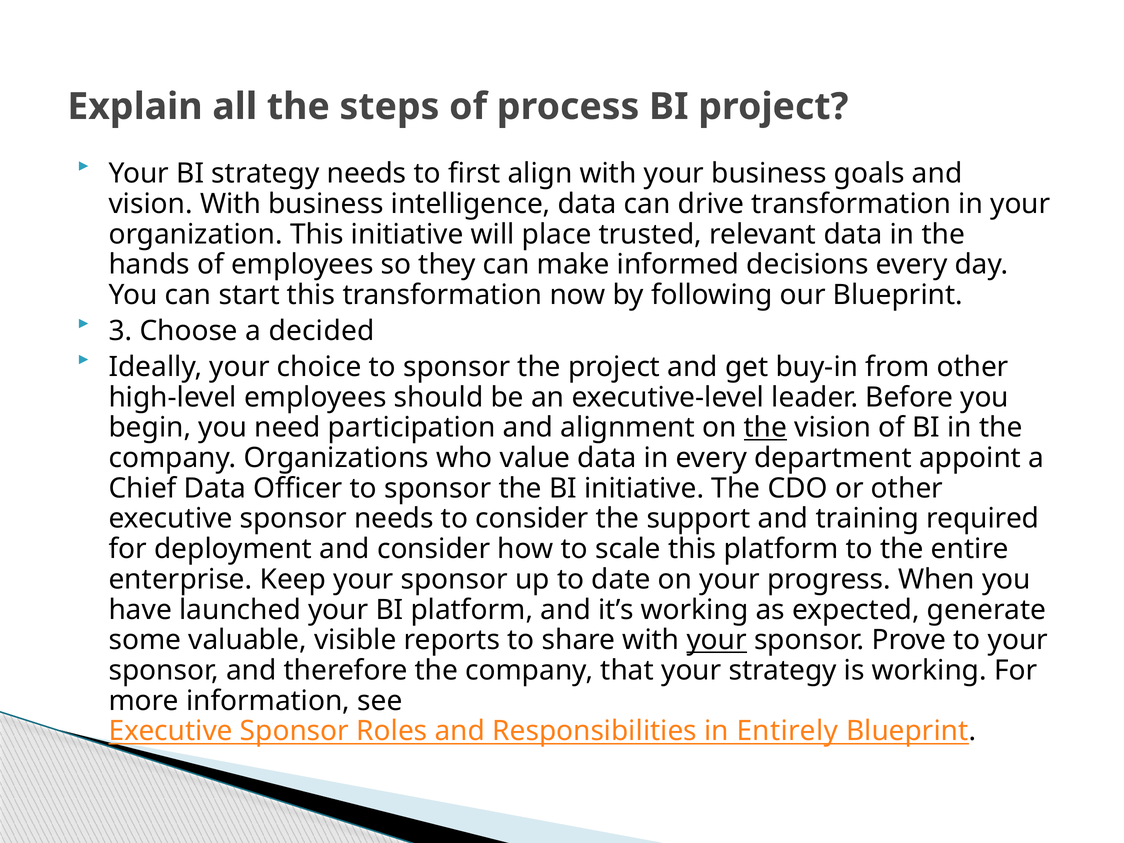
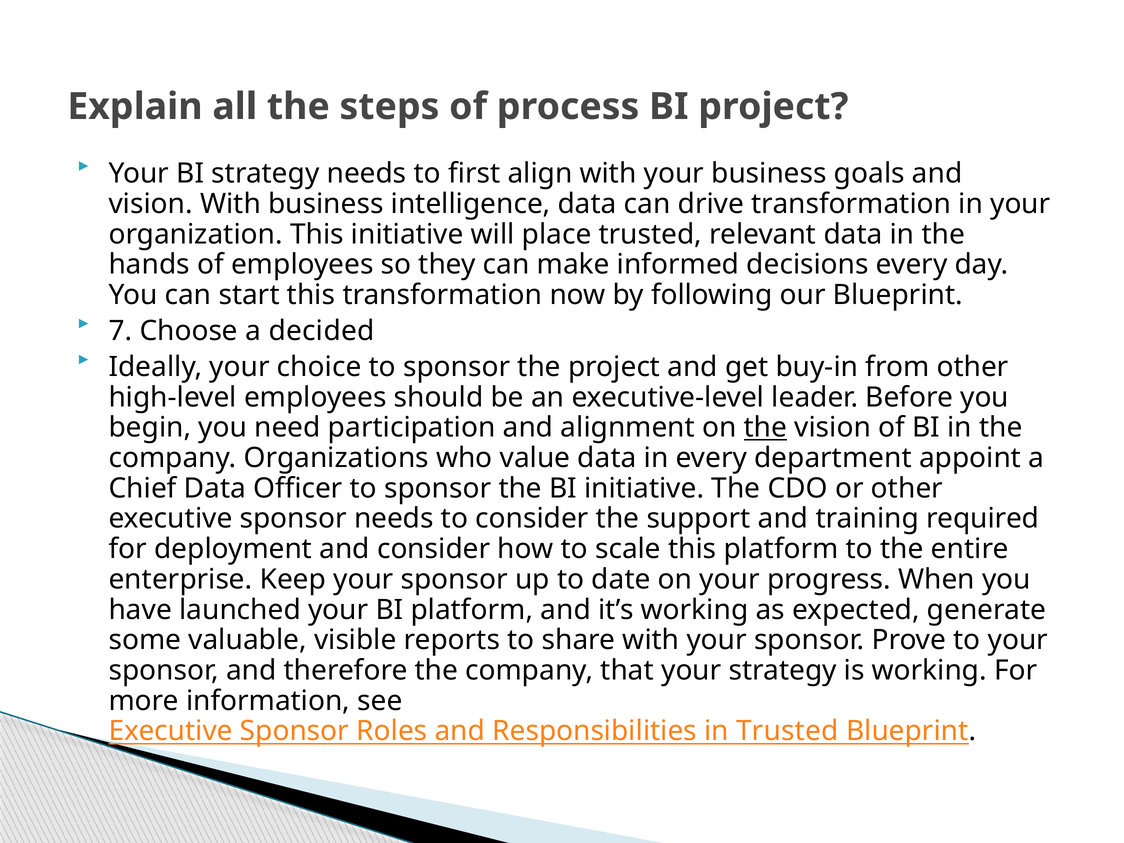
3: 3 -> 7
your at (717, 640) underline: present -> none
in Entirely: Entirely -> Trusted
